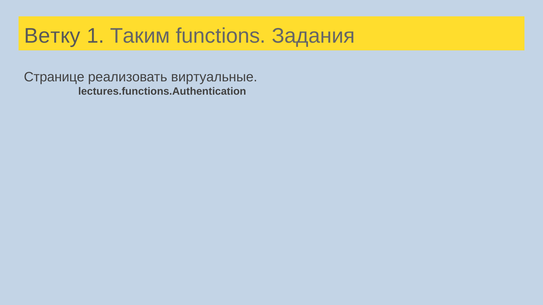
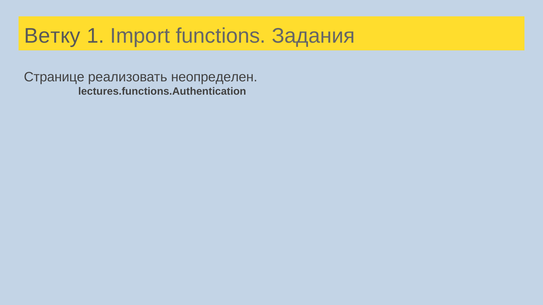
Таким: Таким -> Import
виртуальные: виртуальные -> неопределен
